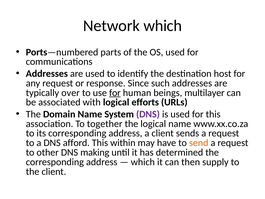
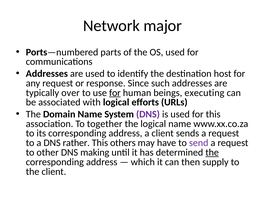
Network which: which -> major
multilayer: multilayer -> executing
afford: afford -> rather
within: within -> others
send colour: orange -> purple
the at (212, 152) underline: none -> present
